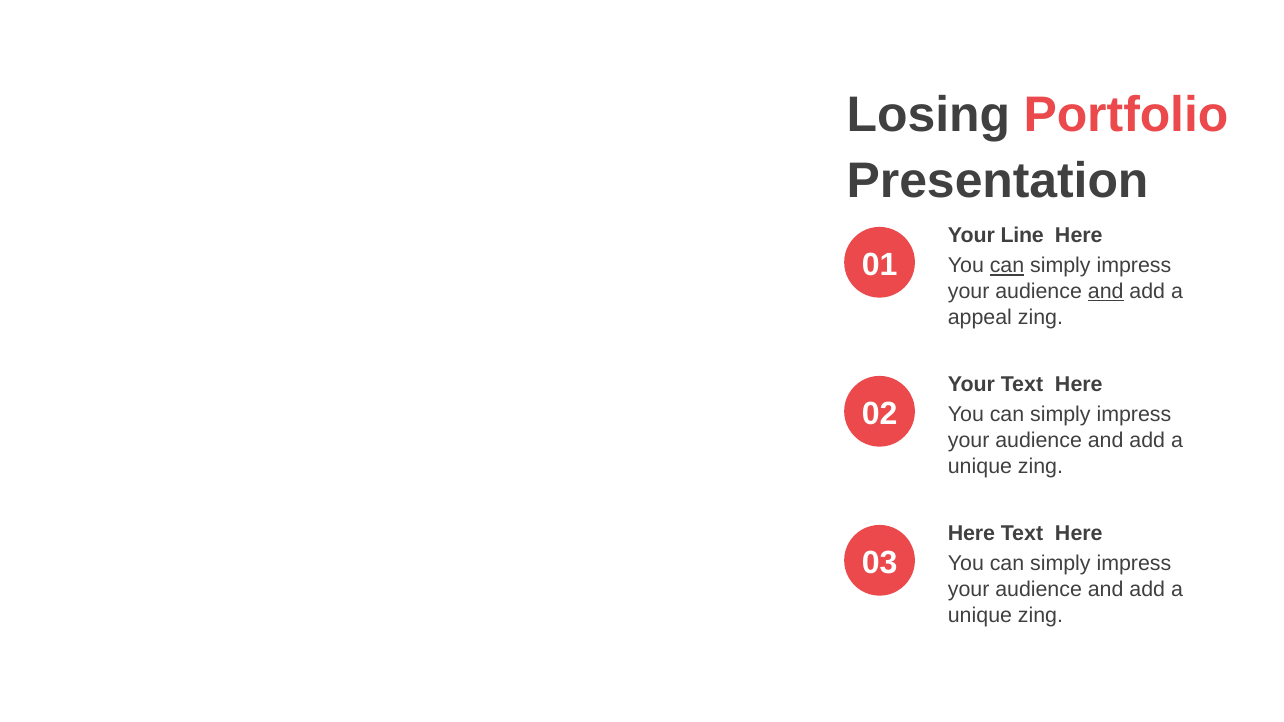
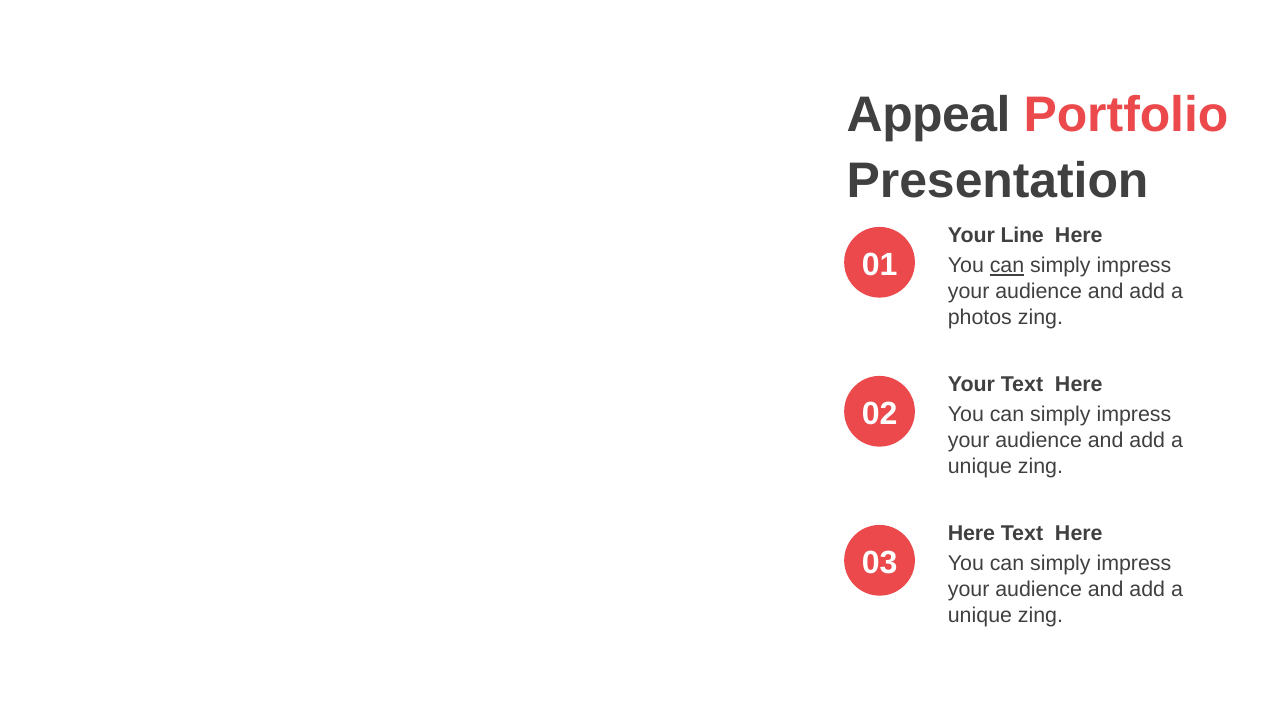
Losing: Losing -> Appeal
and at (1106, 291) underline: present -> none
appeal: appeal -> photos
